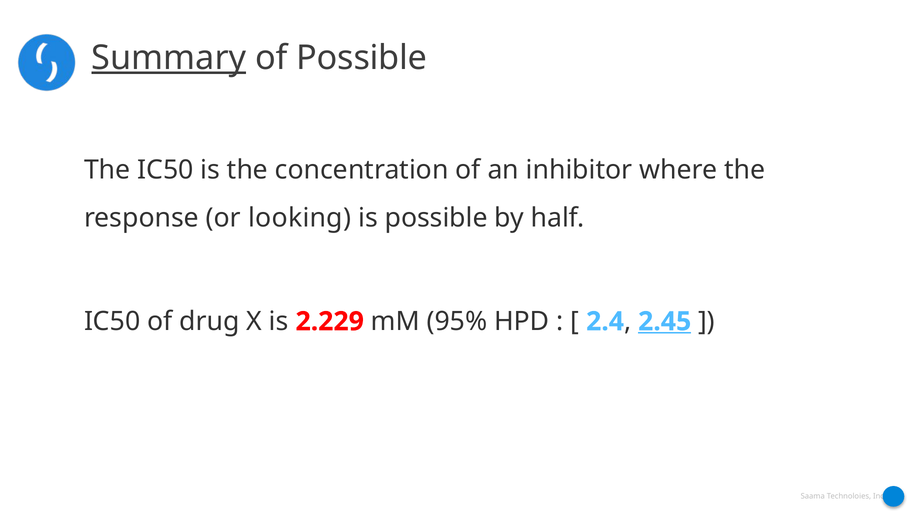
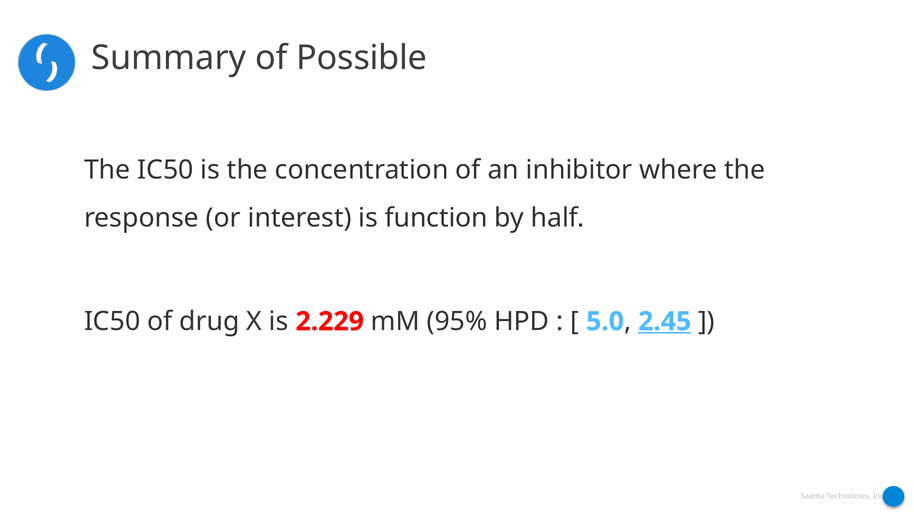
Summary underline: present -> none
looking: looking -> interest
is possible: possible -> function
2.4: 2.4 -> 5.0
